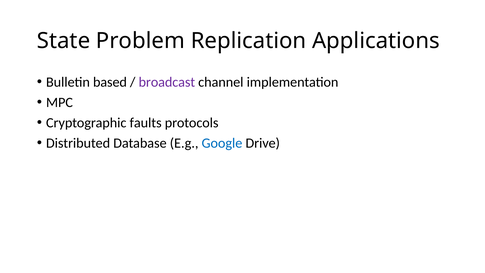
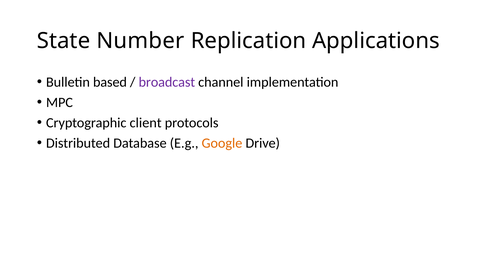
Problem: Problem -> Number
faults: faults -> client
Google colour: blue -> orange
